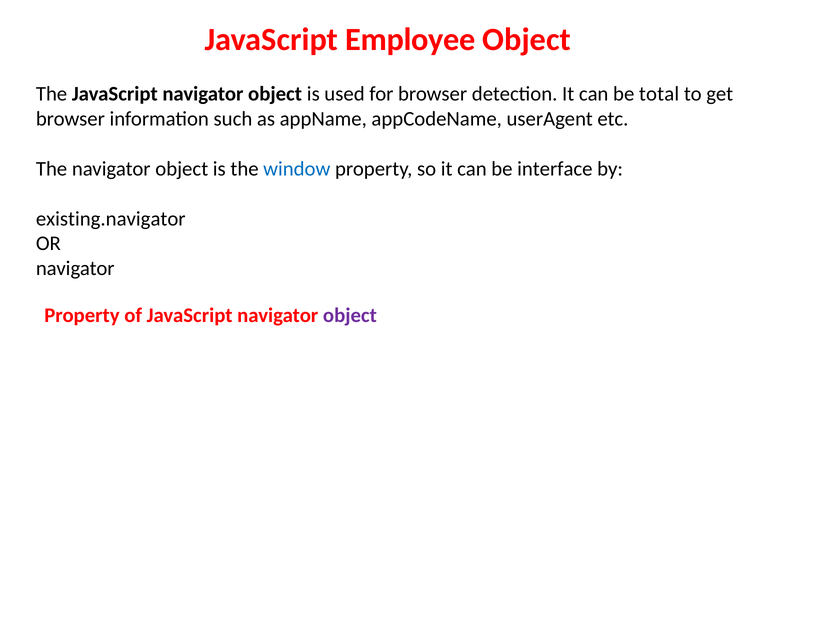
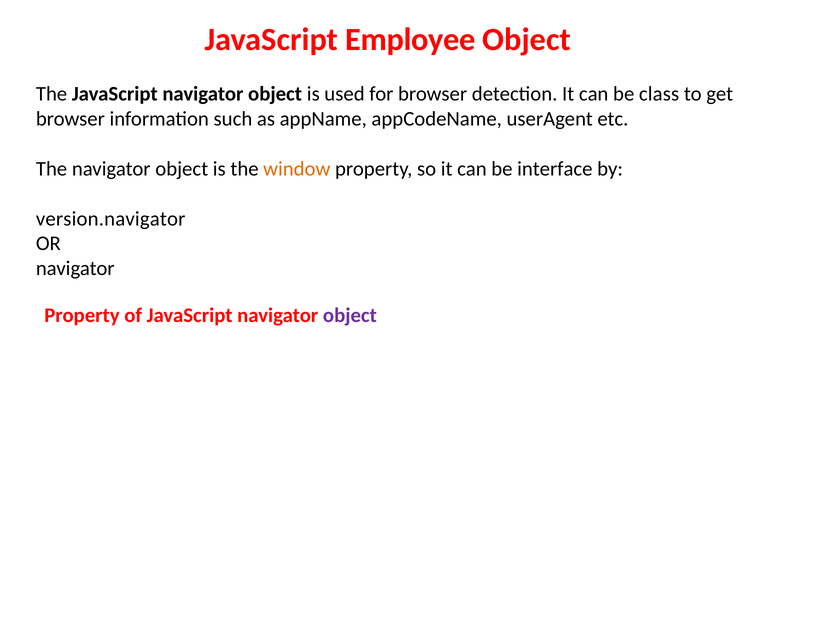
total: total -> class
window colour: blue -> orange
existing.navigator: existing.navigator -> version.navigator
